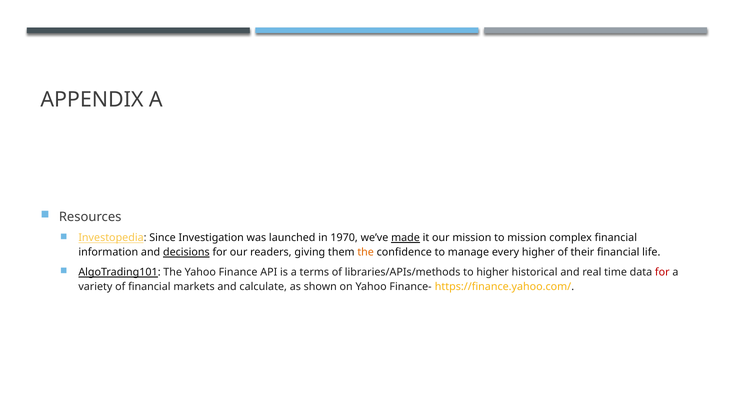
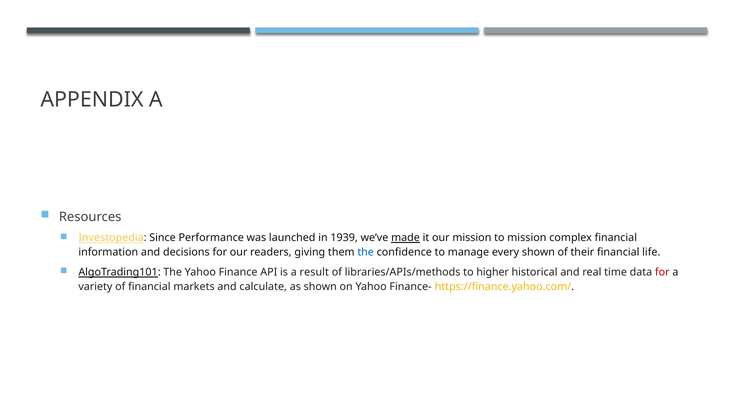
Investigation: Investigation -> Performance
1970: 1970 -> 1939
decisions underline: present -> none
the at (366, 252) colour: orange -> blue
every higher: higher -> shown
terms: terms -> result
